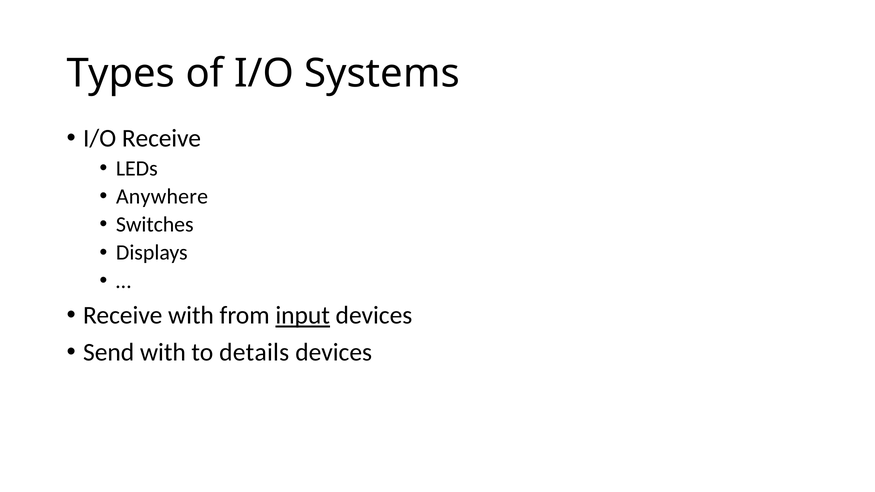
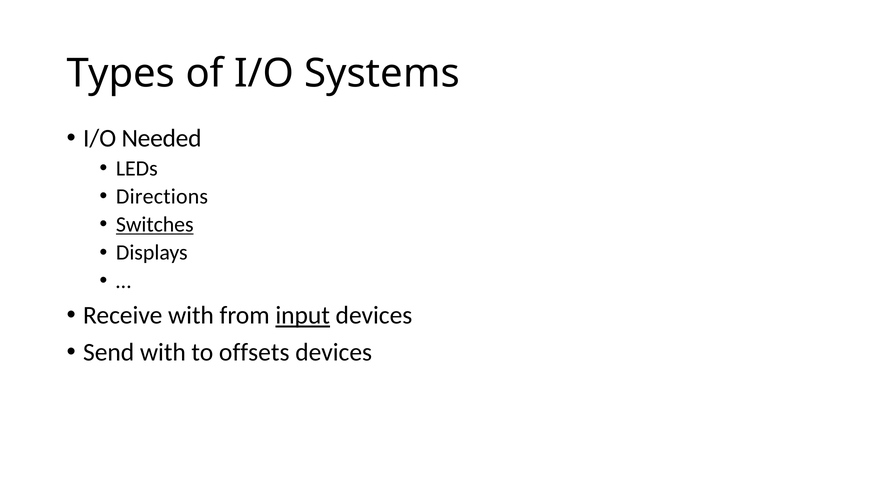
I/O Receive: Receive -> Needed
Anywhere: Anywhere -> Directions
Switches underline: none -> present
details: details -> offsets
